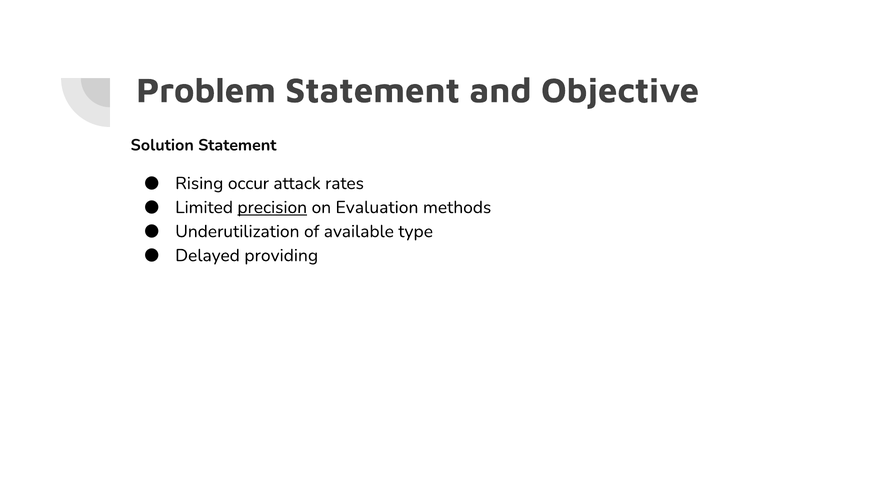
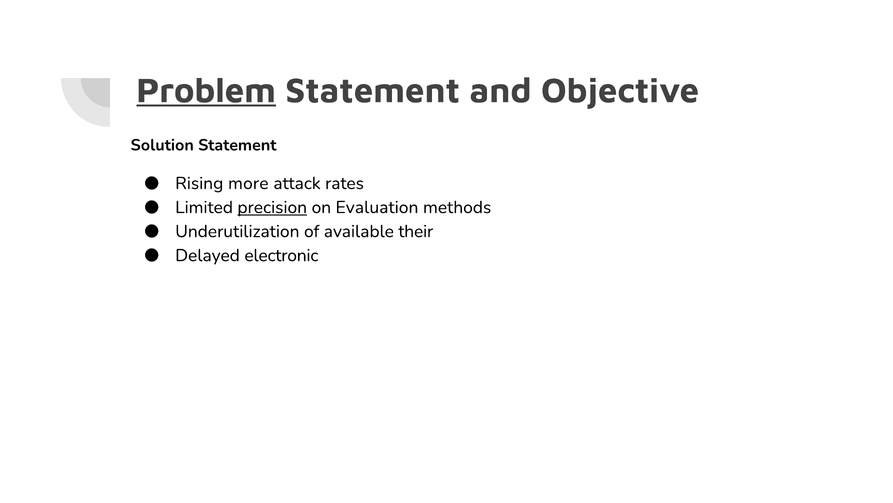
Problem underline: none -> present
occur: occur -> more
type: type -> their
providing: providing -> electronic
